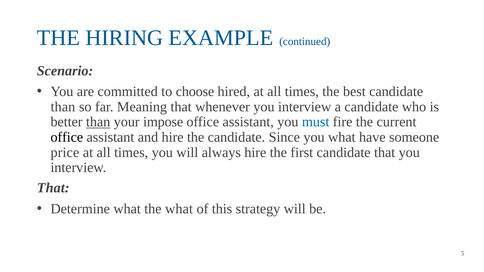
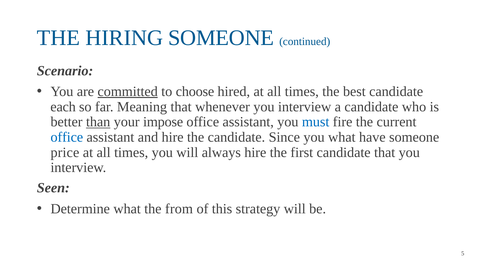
HIRING EXAMPLE: EXAMPLE -> SOMEONE
committed underline: none -> present
than at (63, 107): than -> each
office at (67, 137) colour: black -> blue
That at (53, 188): That -> Seen
the what: what -> from
